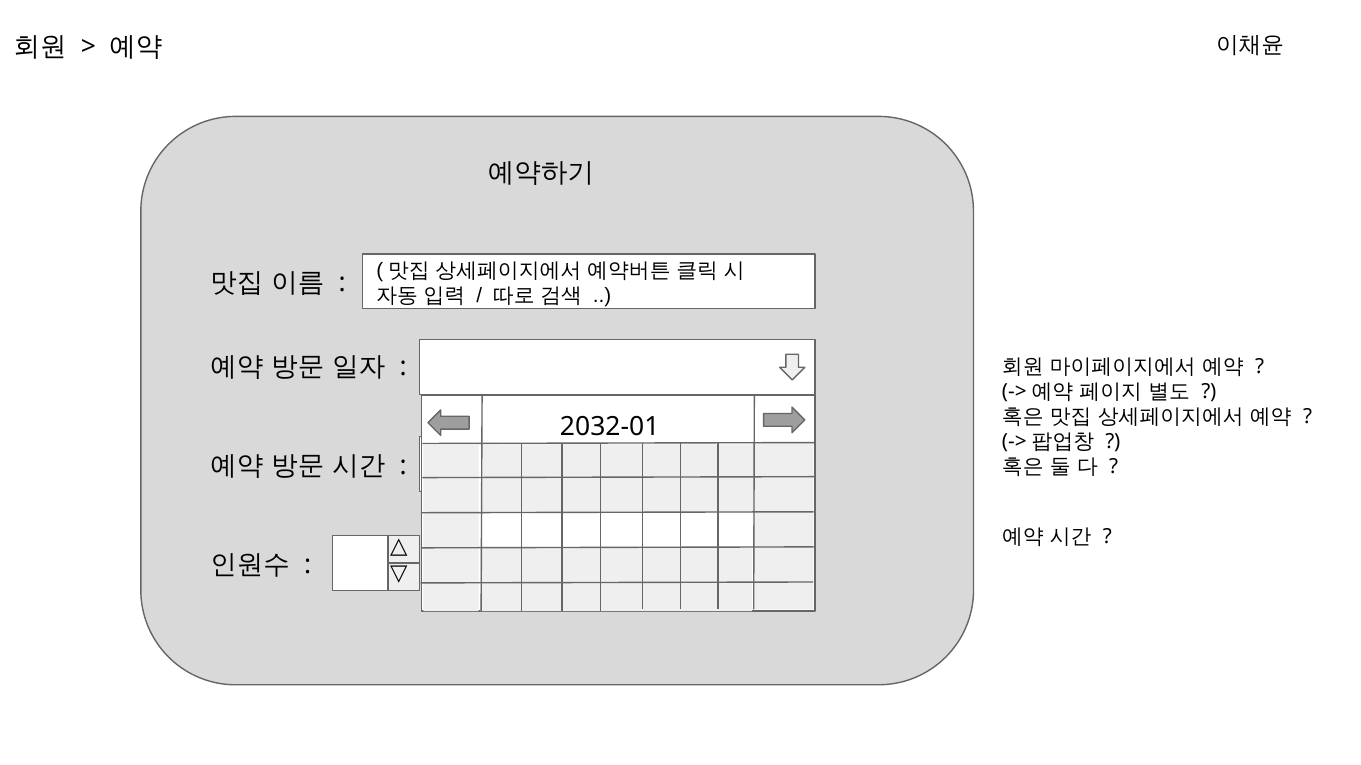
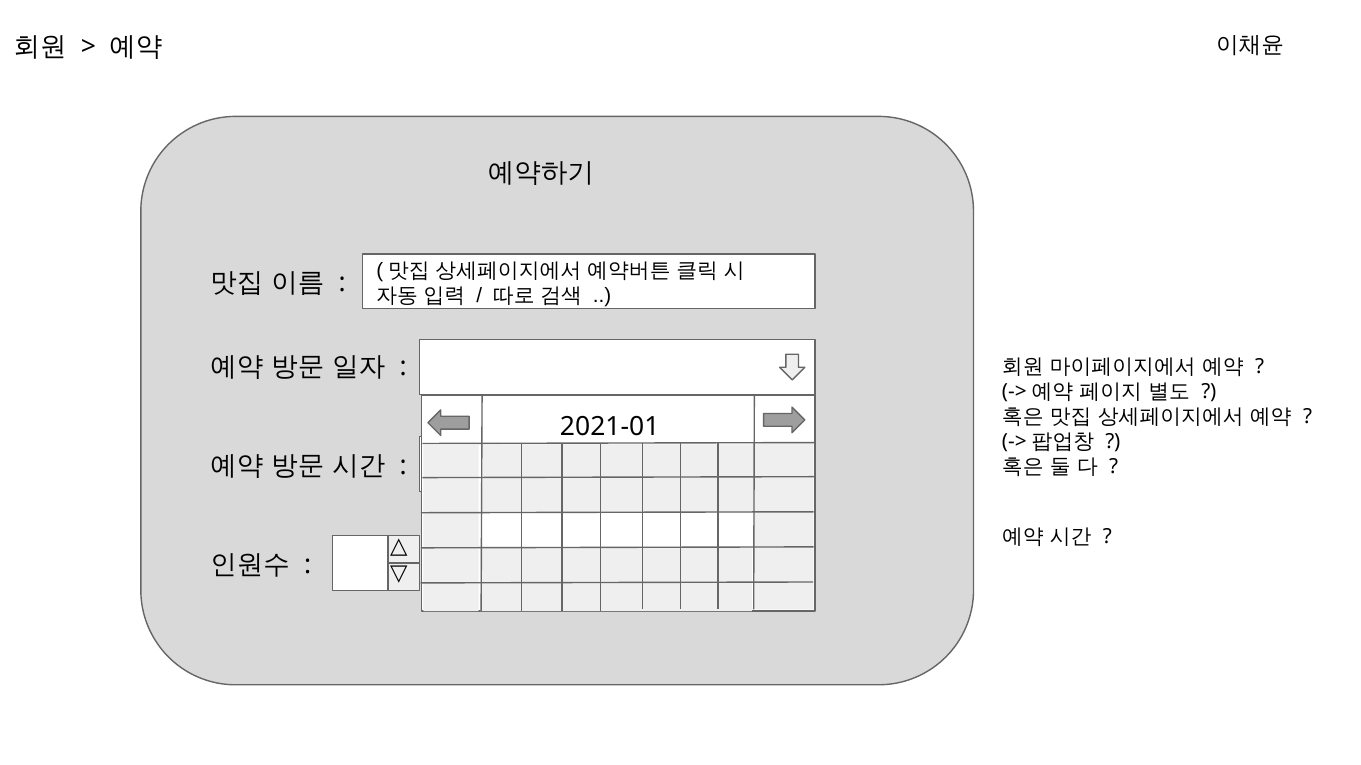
2032-01: 2032-01 -> 2021-01
